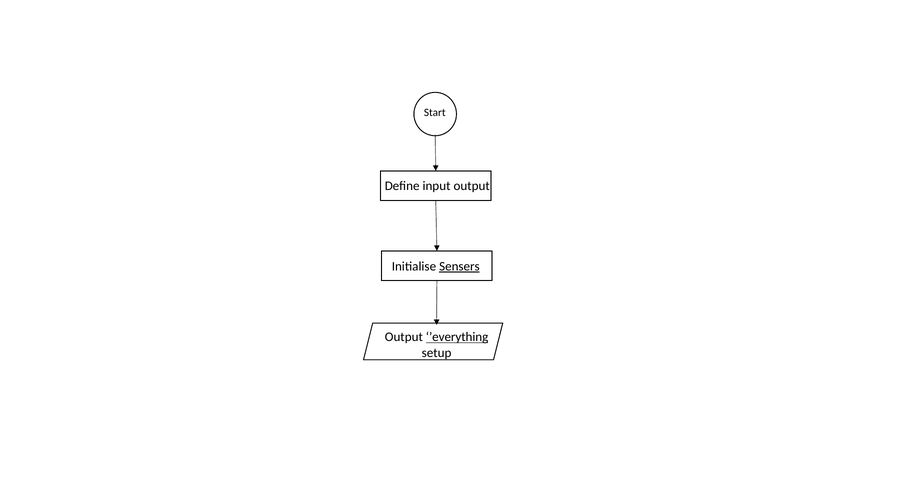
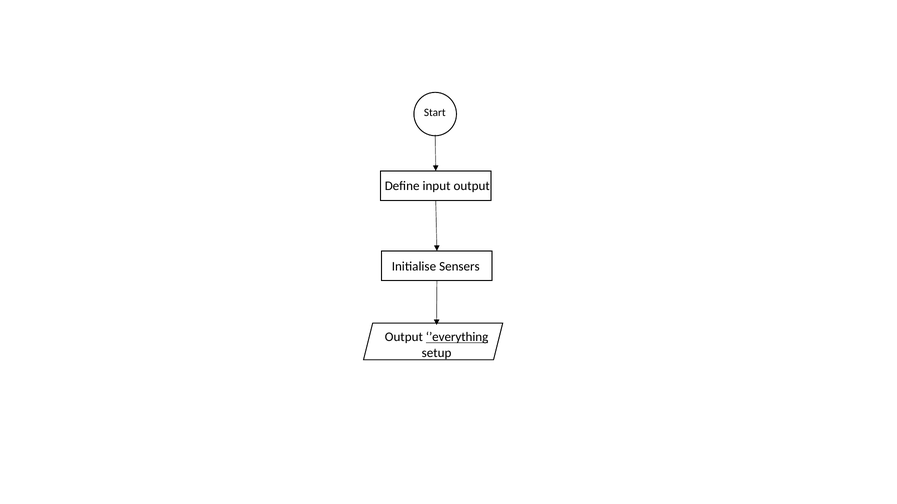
Sensers underline: present -> none
